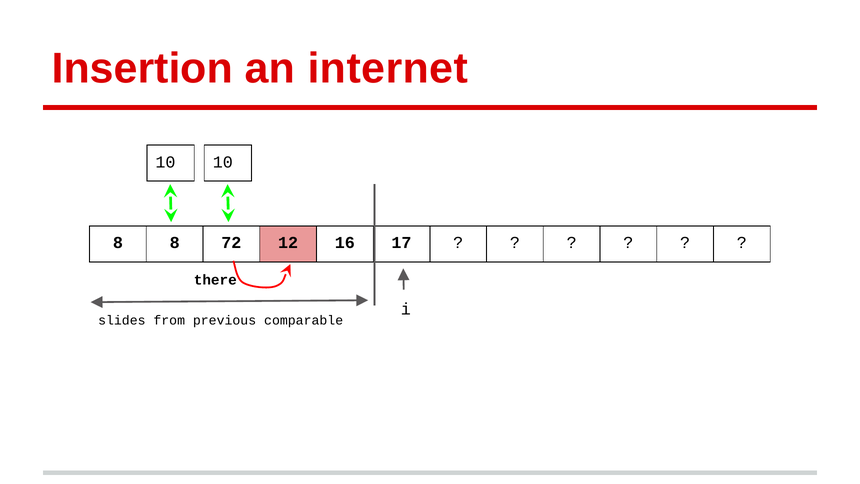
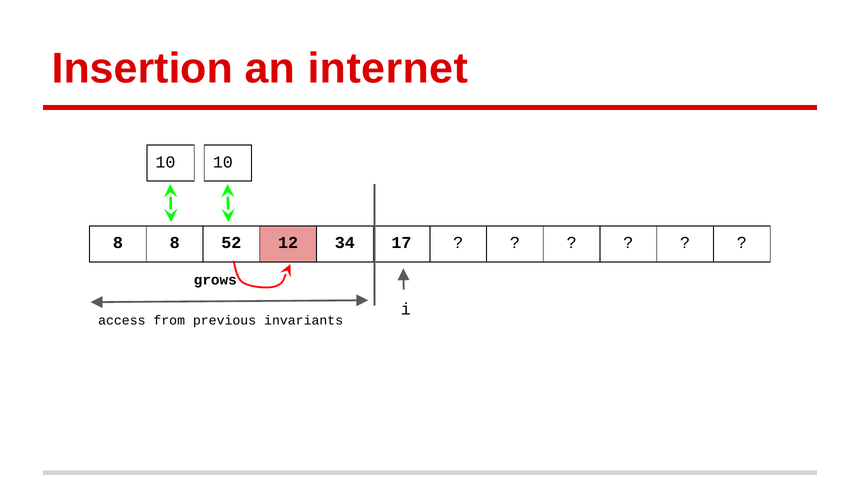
72: 72 -> 52
16: 16 -> 34
there: there -> grows
slides: slides -> access
comparable: comparable -> invariants
